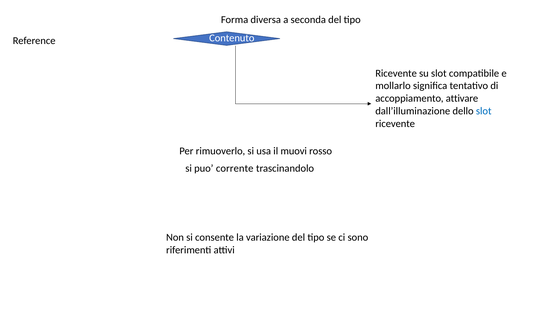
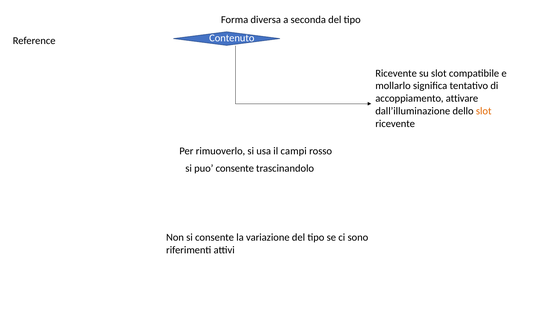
slot at (484, 111) colour: blue -> orange
muovi: muovi -> campi
puo corrente: corrente -> consente
